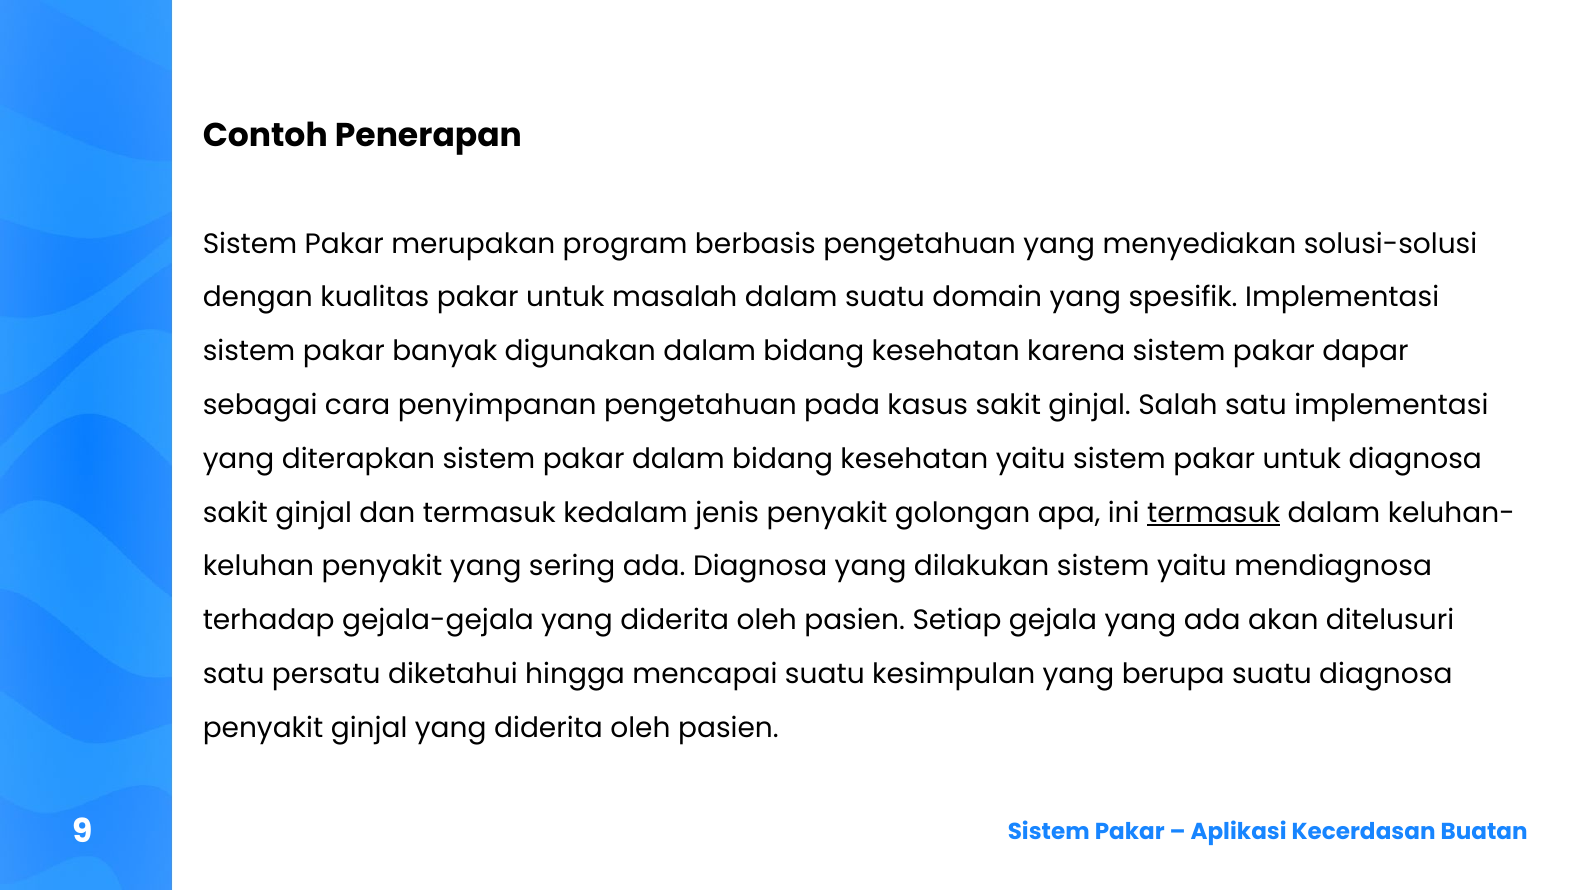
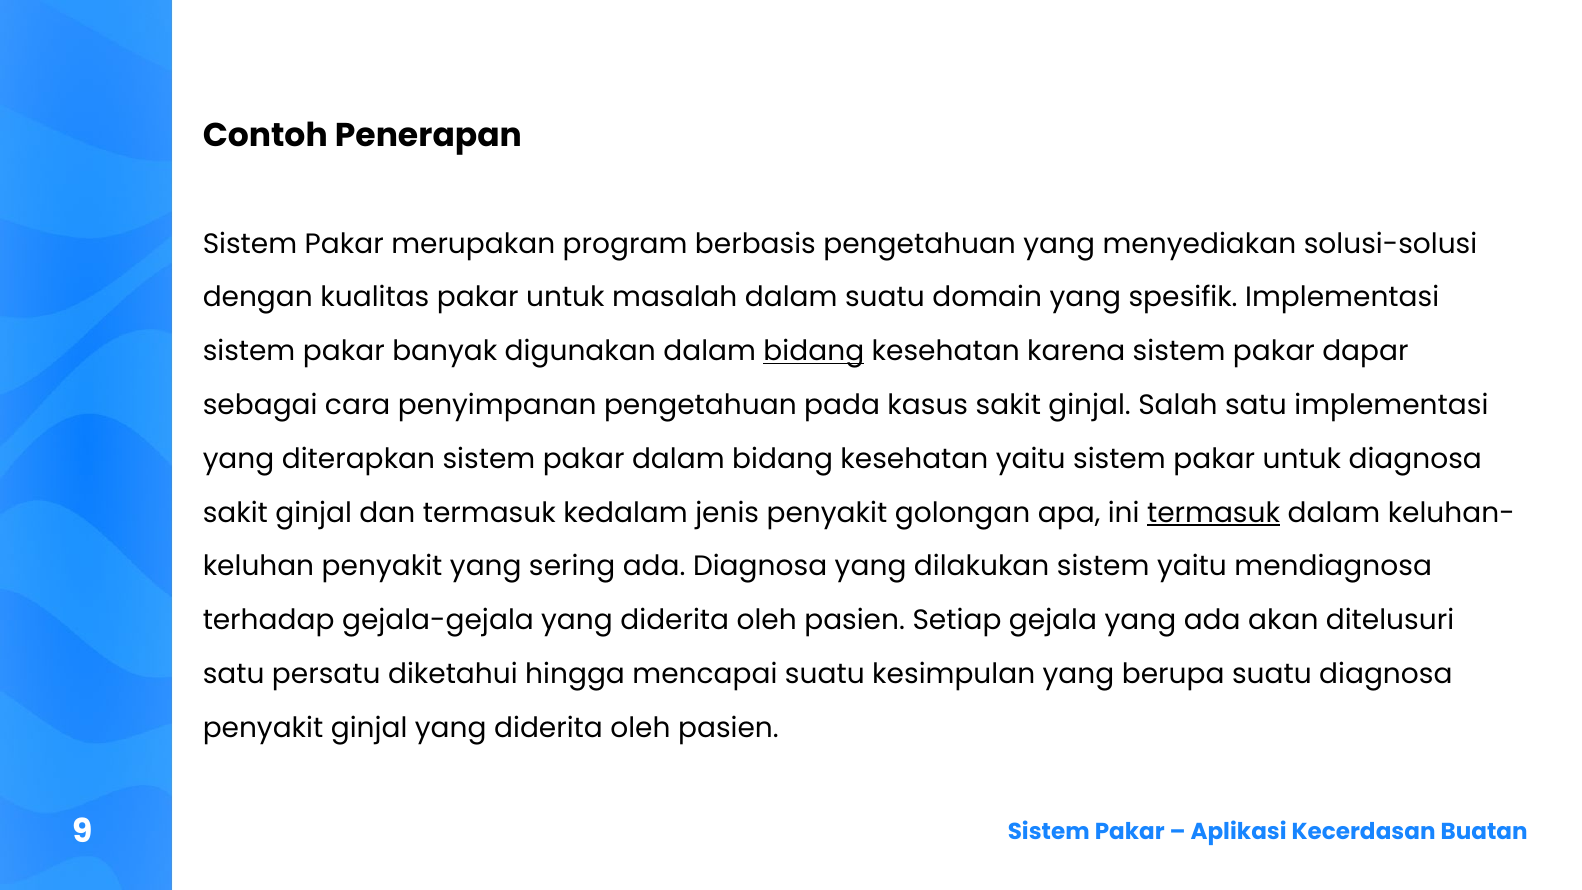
bidang at (814, 351) underline: none -> present
